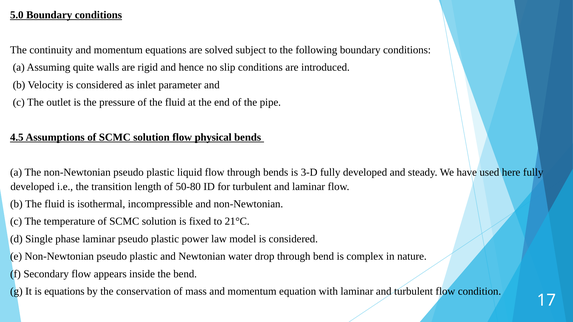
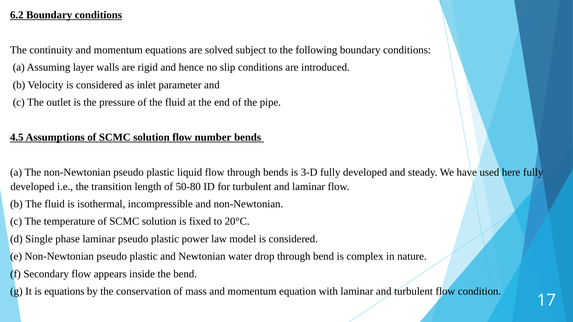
5.0: 5.0 -> 6.2
quite: quite -> layer
physical: physical -> number
21°C: 21°C -> 20°C
